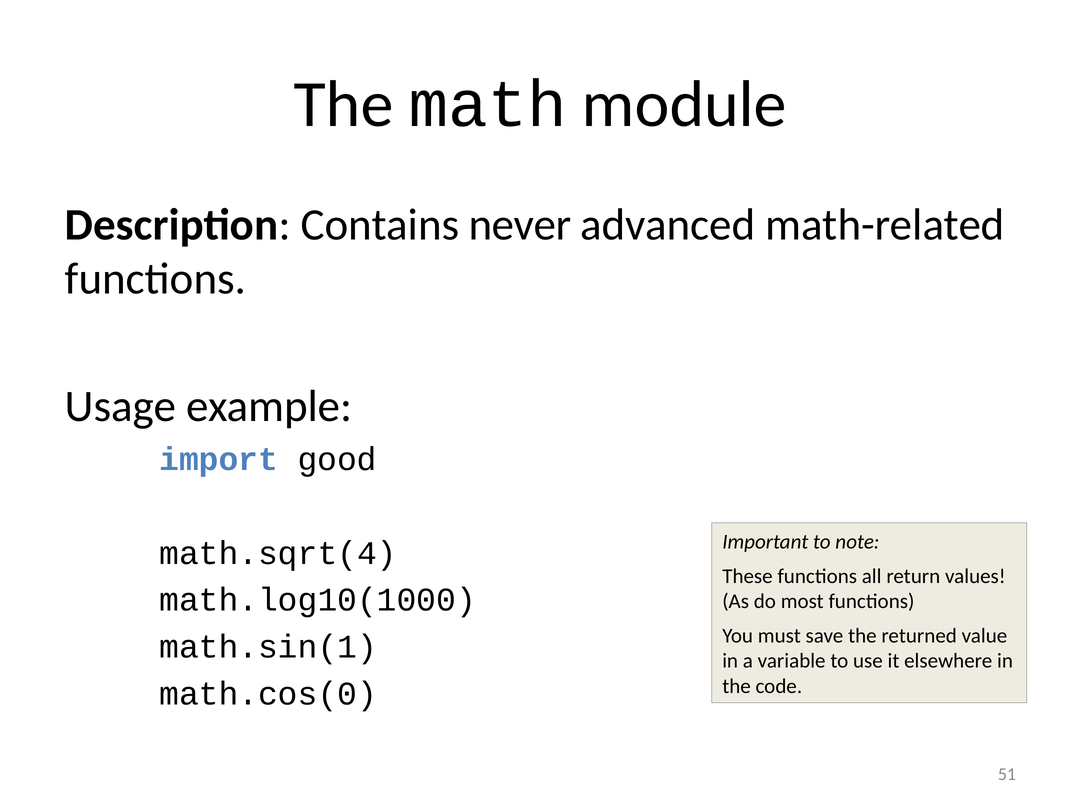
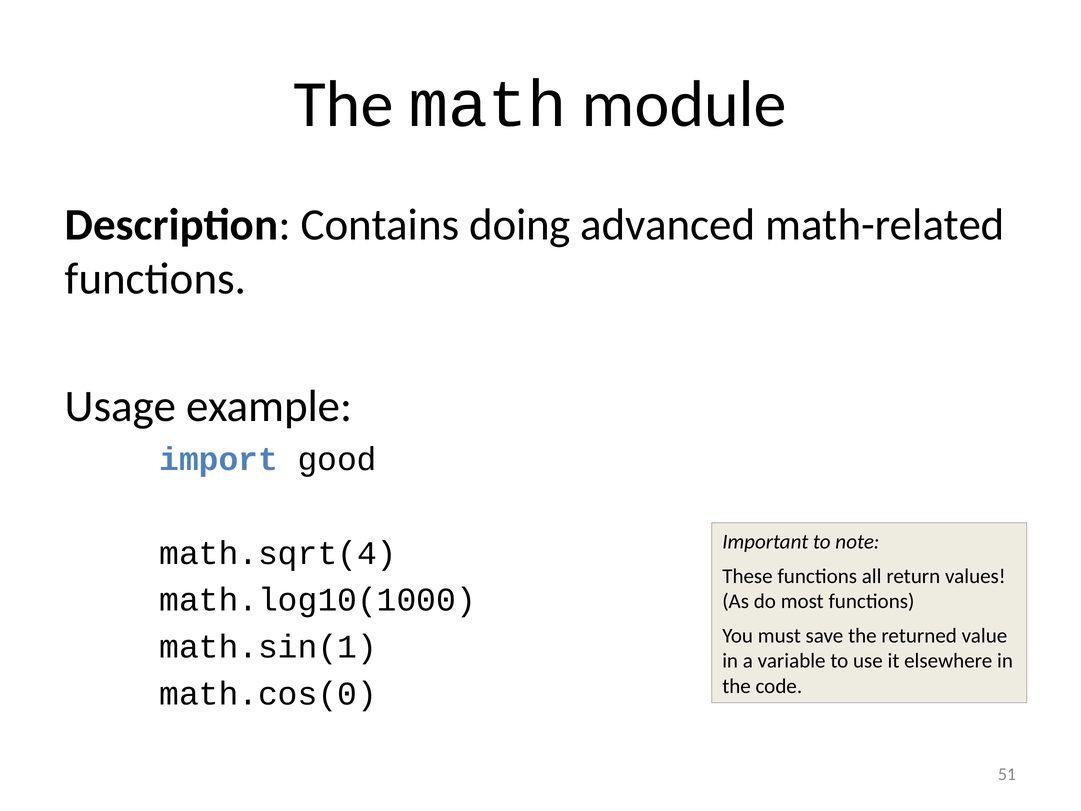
never: never -> doing
